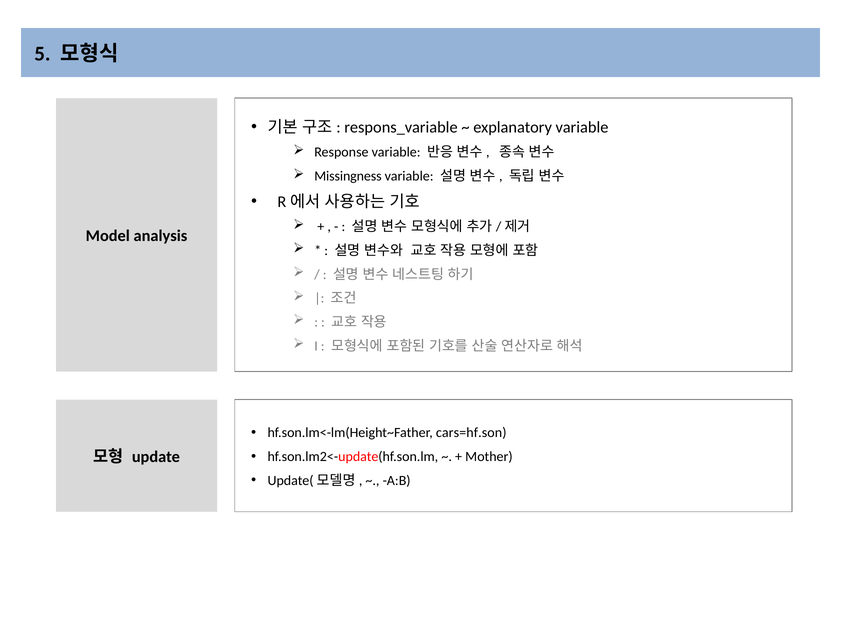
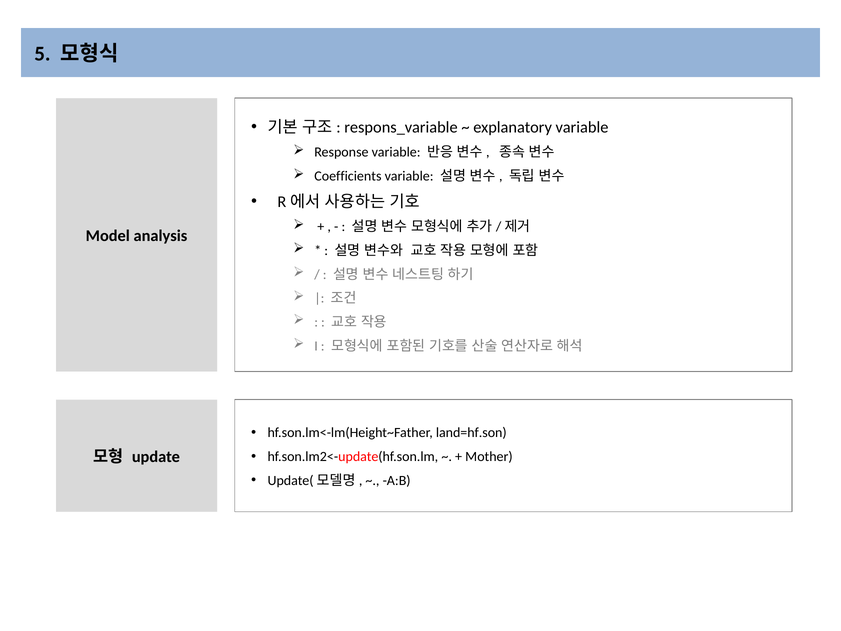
Missingness: Missingness -> Coefficients
cars=hf.son: cars=hf.son -> land=hf.son
